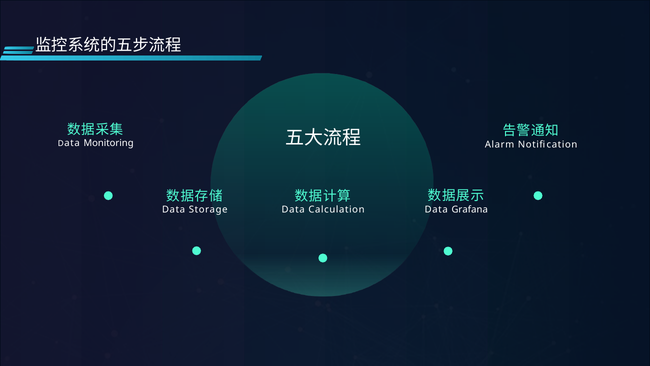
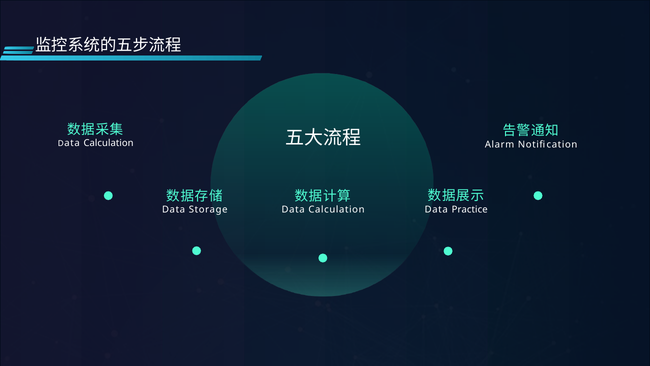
Monitoring at (109, 143): Monitoring -> Calculation
Grafana: Grafana -> Practice
